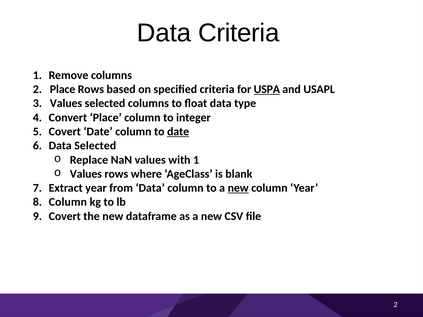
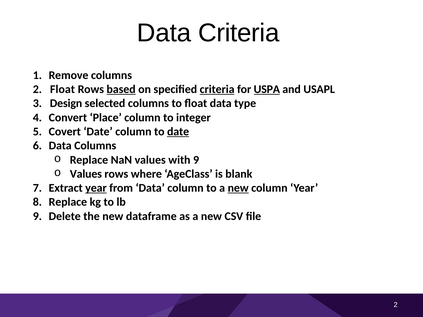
2 Place: Place -> Float
based underline: none -> present
criteria at (217, 89) underline: none -> present
3 Values: Values -> Design
Data Selected: Selected -> Columns
with 1: 1 -> 9
year at (96, 188) underline: none -> present
Column at (68, 202): Column -> Replace
Covert at (65, 216): Covert -> Delete
